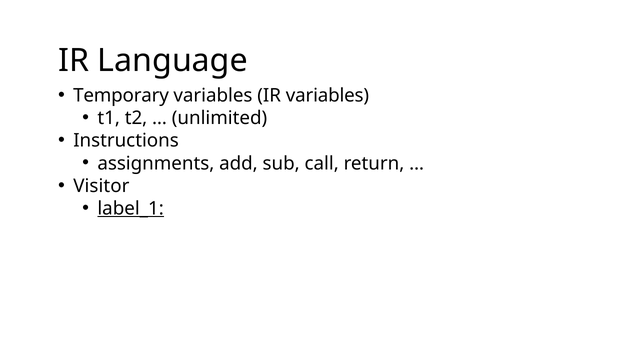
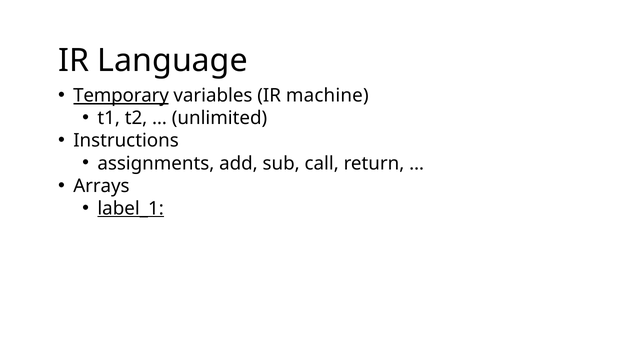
Temporary underline: none -> present
IR variables: variables -> machine
Visitor: Visitor -> Arrays
